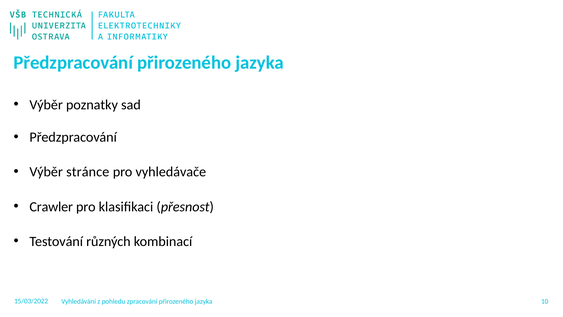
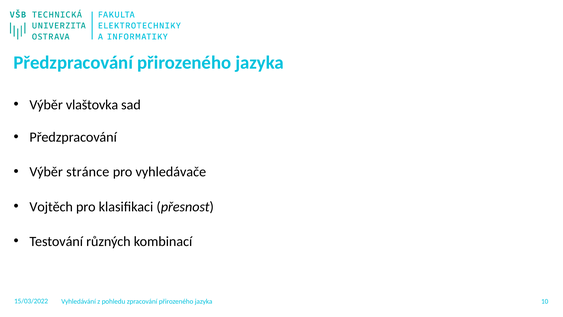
poznatky: poznatky -> vlaštovka
Crawler: Crawler -> Vojtěch
